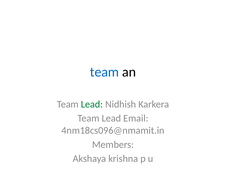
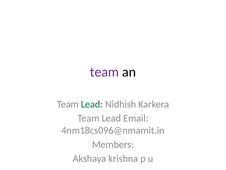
team at (104, 72) colour: blue -> purple
